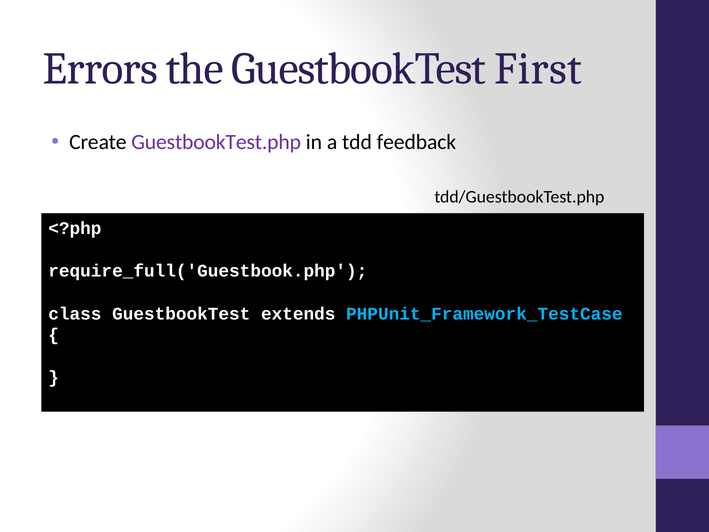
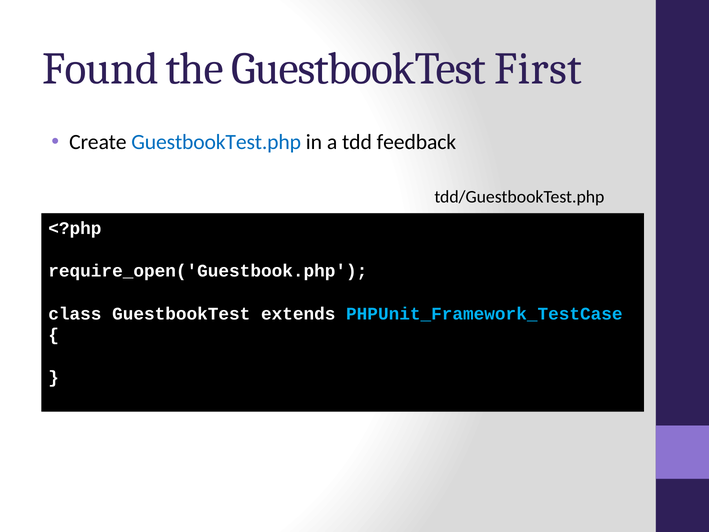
Errors: Errors -> Found
GuestbookTest.php colour: purple -> blue
require_full('Guestbook.php: require_full('Guestbook.php -> require_open('Guestbook.php
